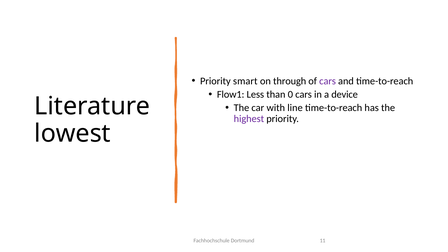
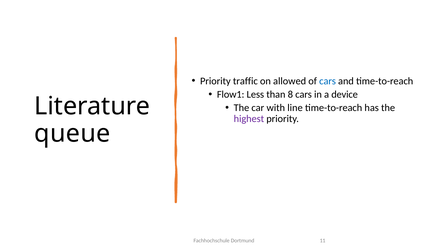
smart: smart -> traffic
through: through -> allowed
cars at (328, 81) colour: purple -> blue
0: 0 -> 8
lowest: lowest -> queue
